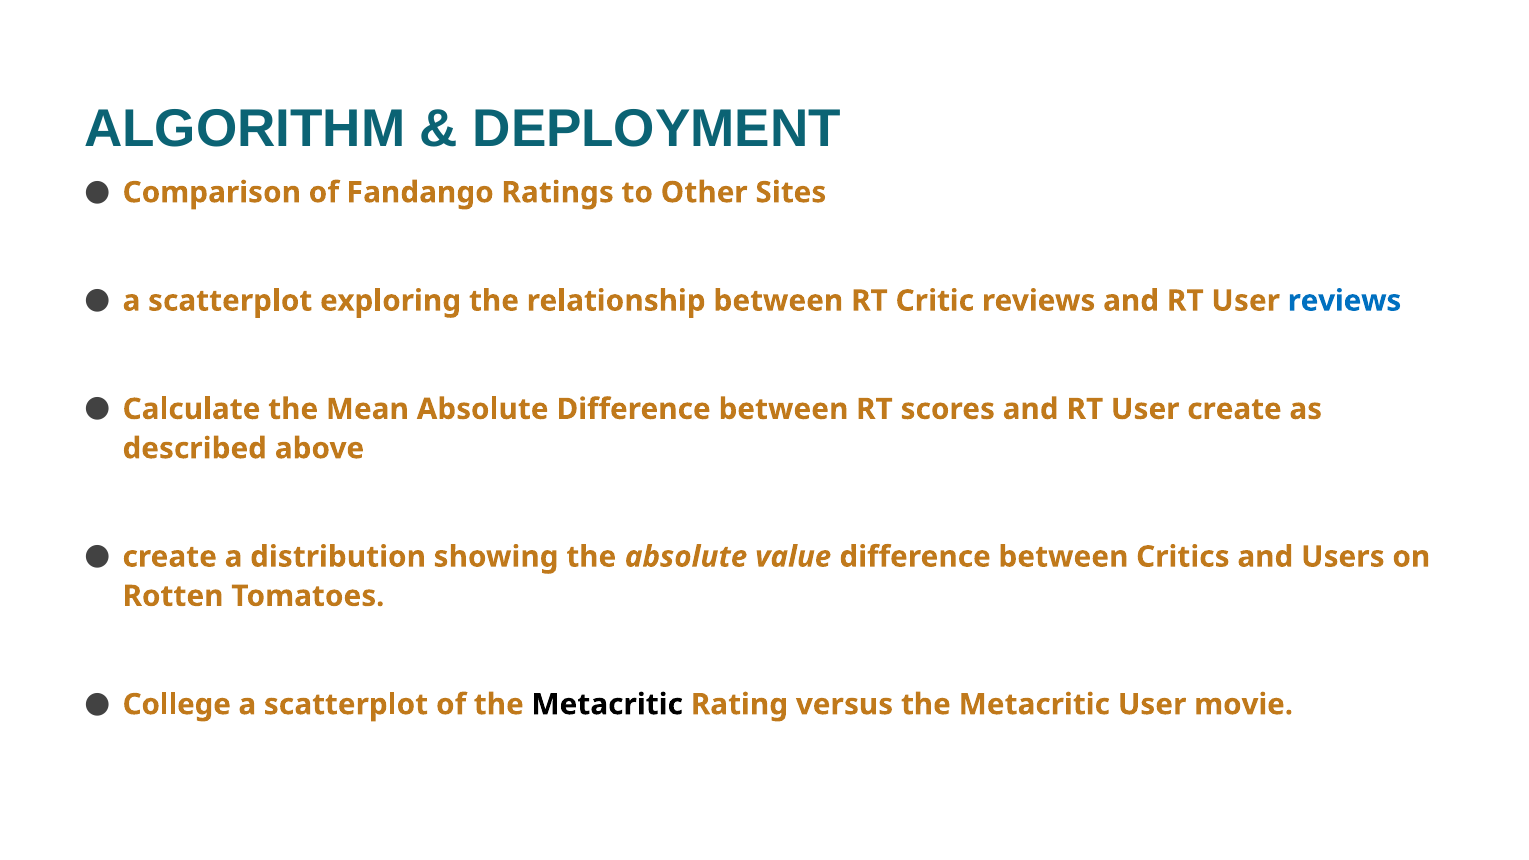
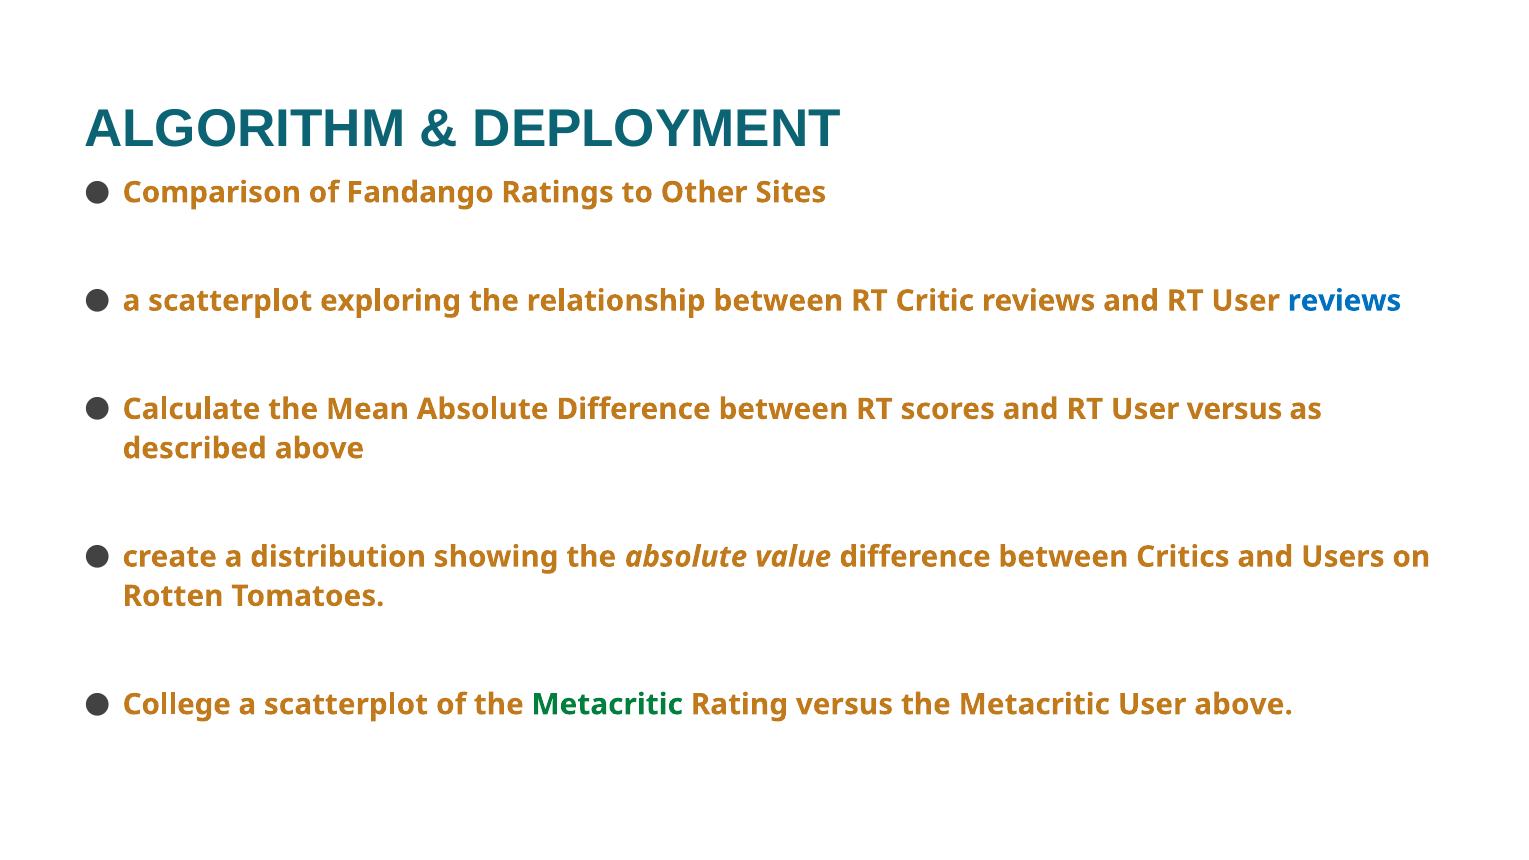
User create: create -> versus
Metacritic at (607, 705) colour: black -> green
User movie: movie -> above
